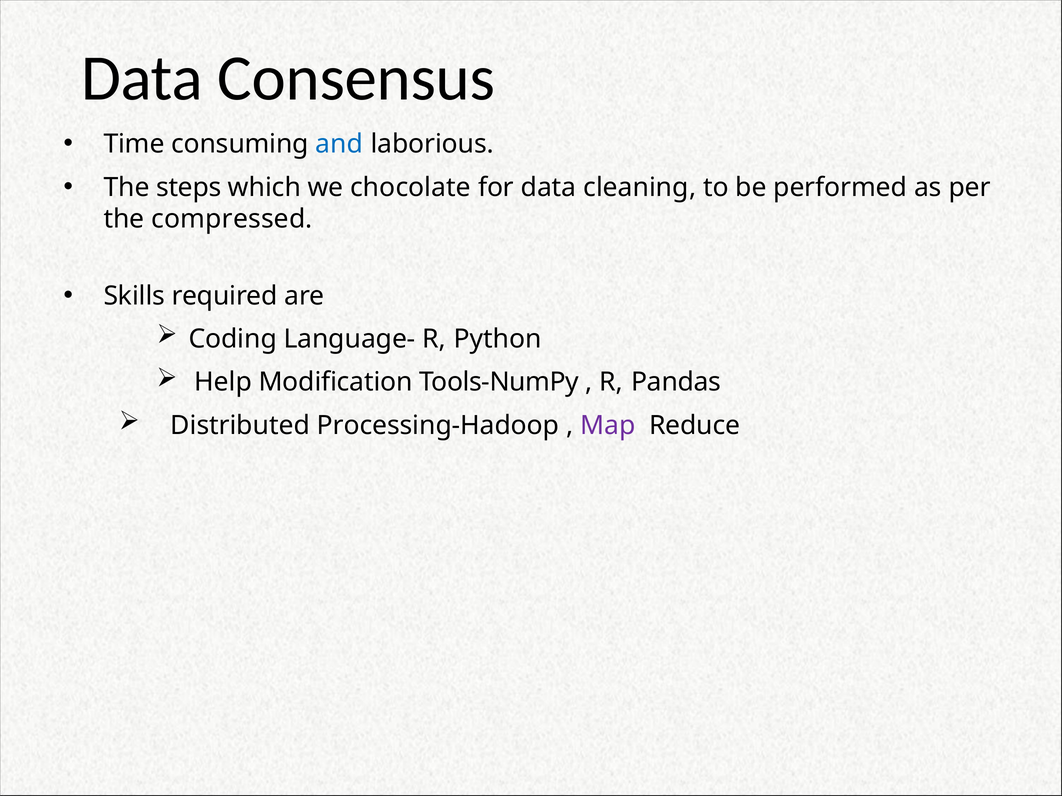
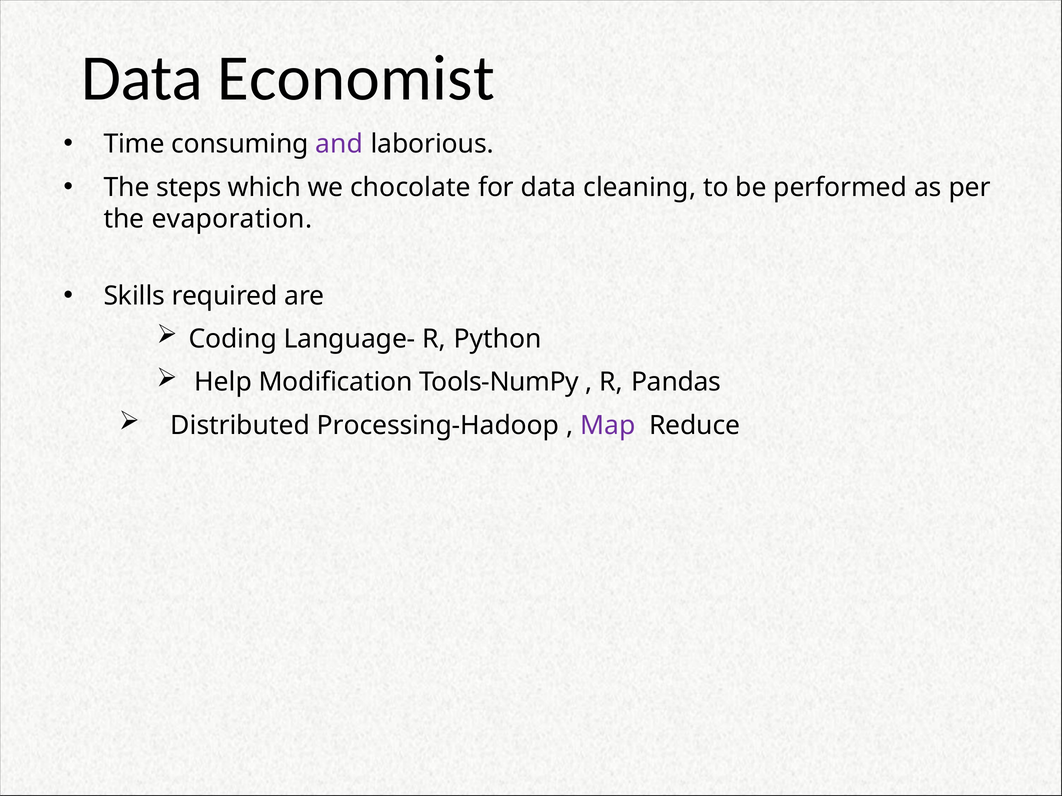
Consensus: Consensus -> Economist
and colour: blue -> purple
compressed: compressed -> evaporation
